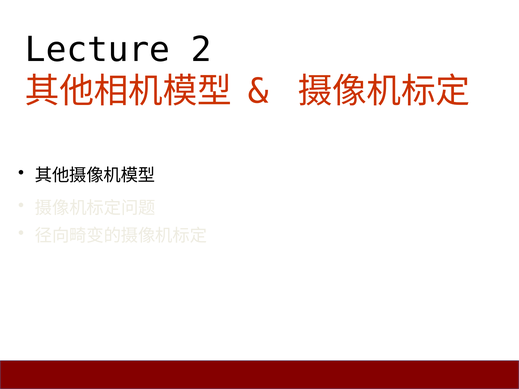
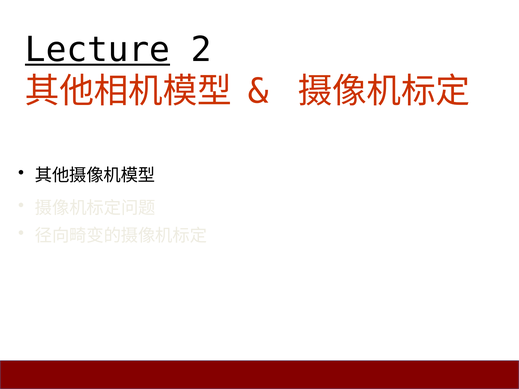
Lecture underline: none -> present
